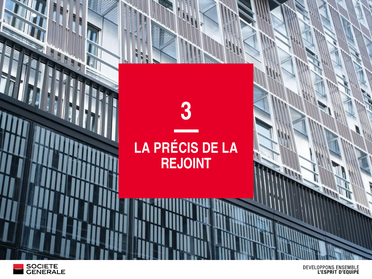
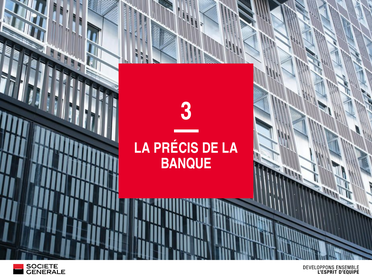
REJOINT: REJOINT -> BANQUE
